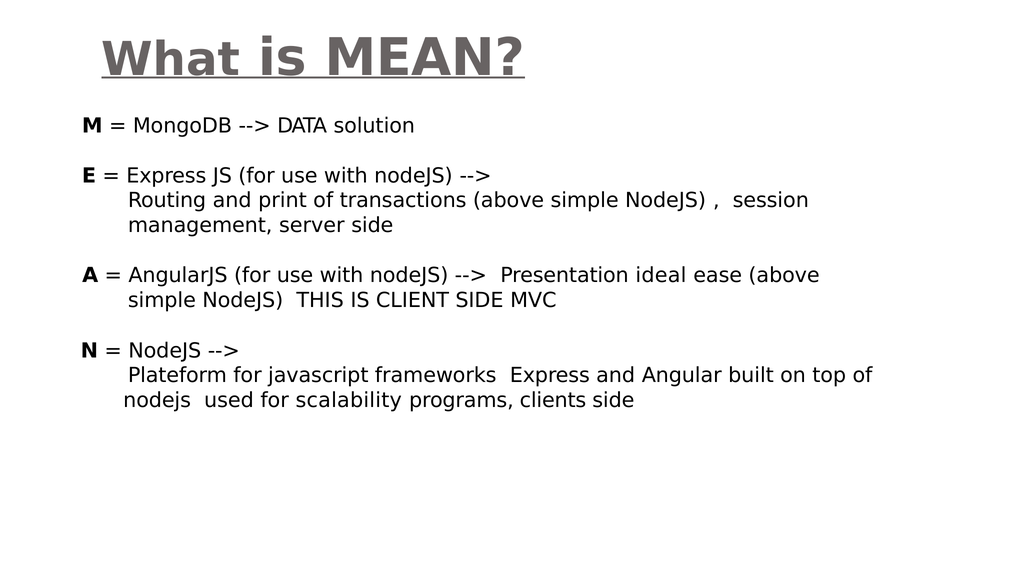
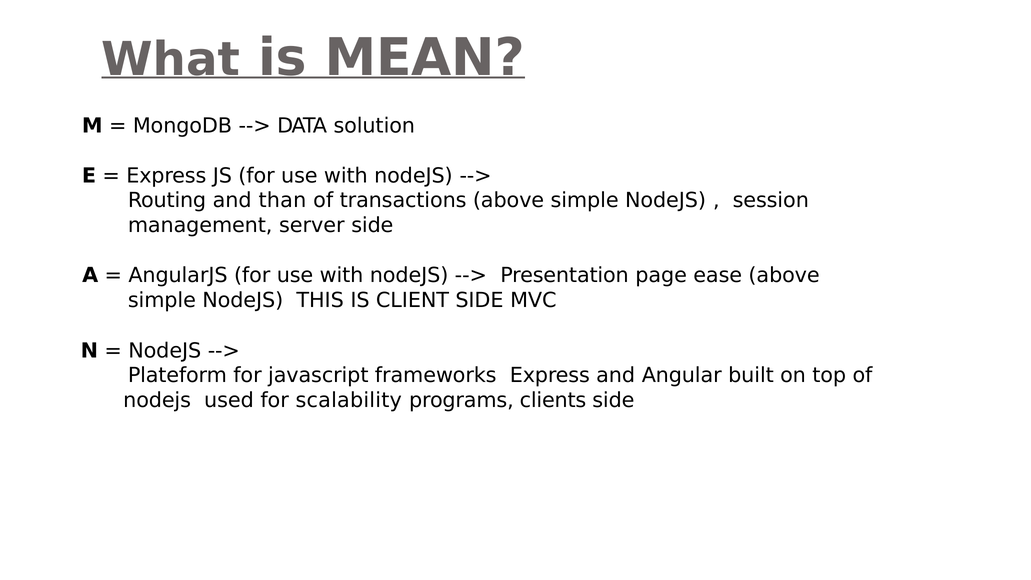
print: print -> than
ideal: ideal -> page
